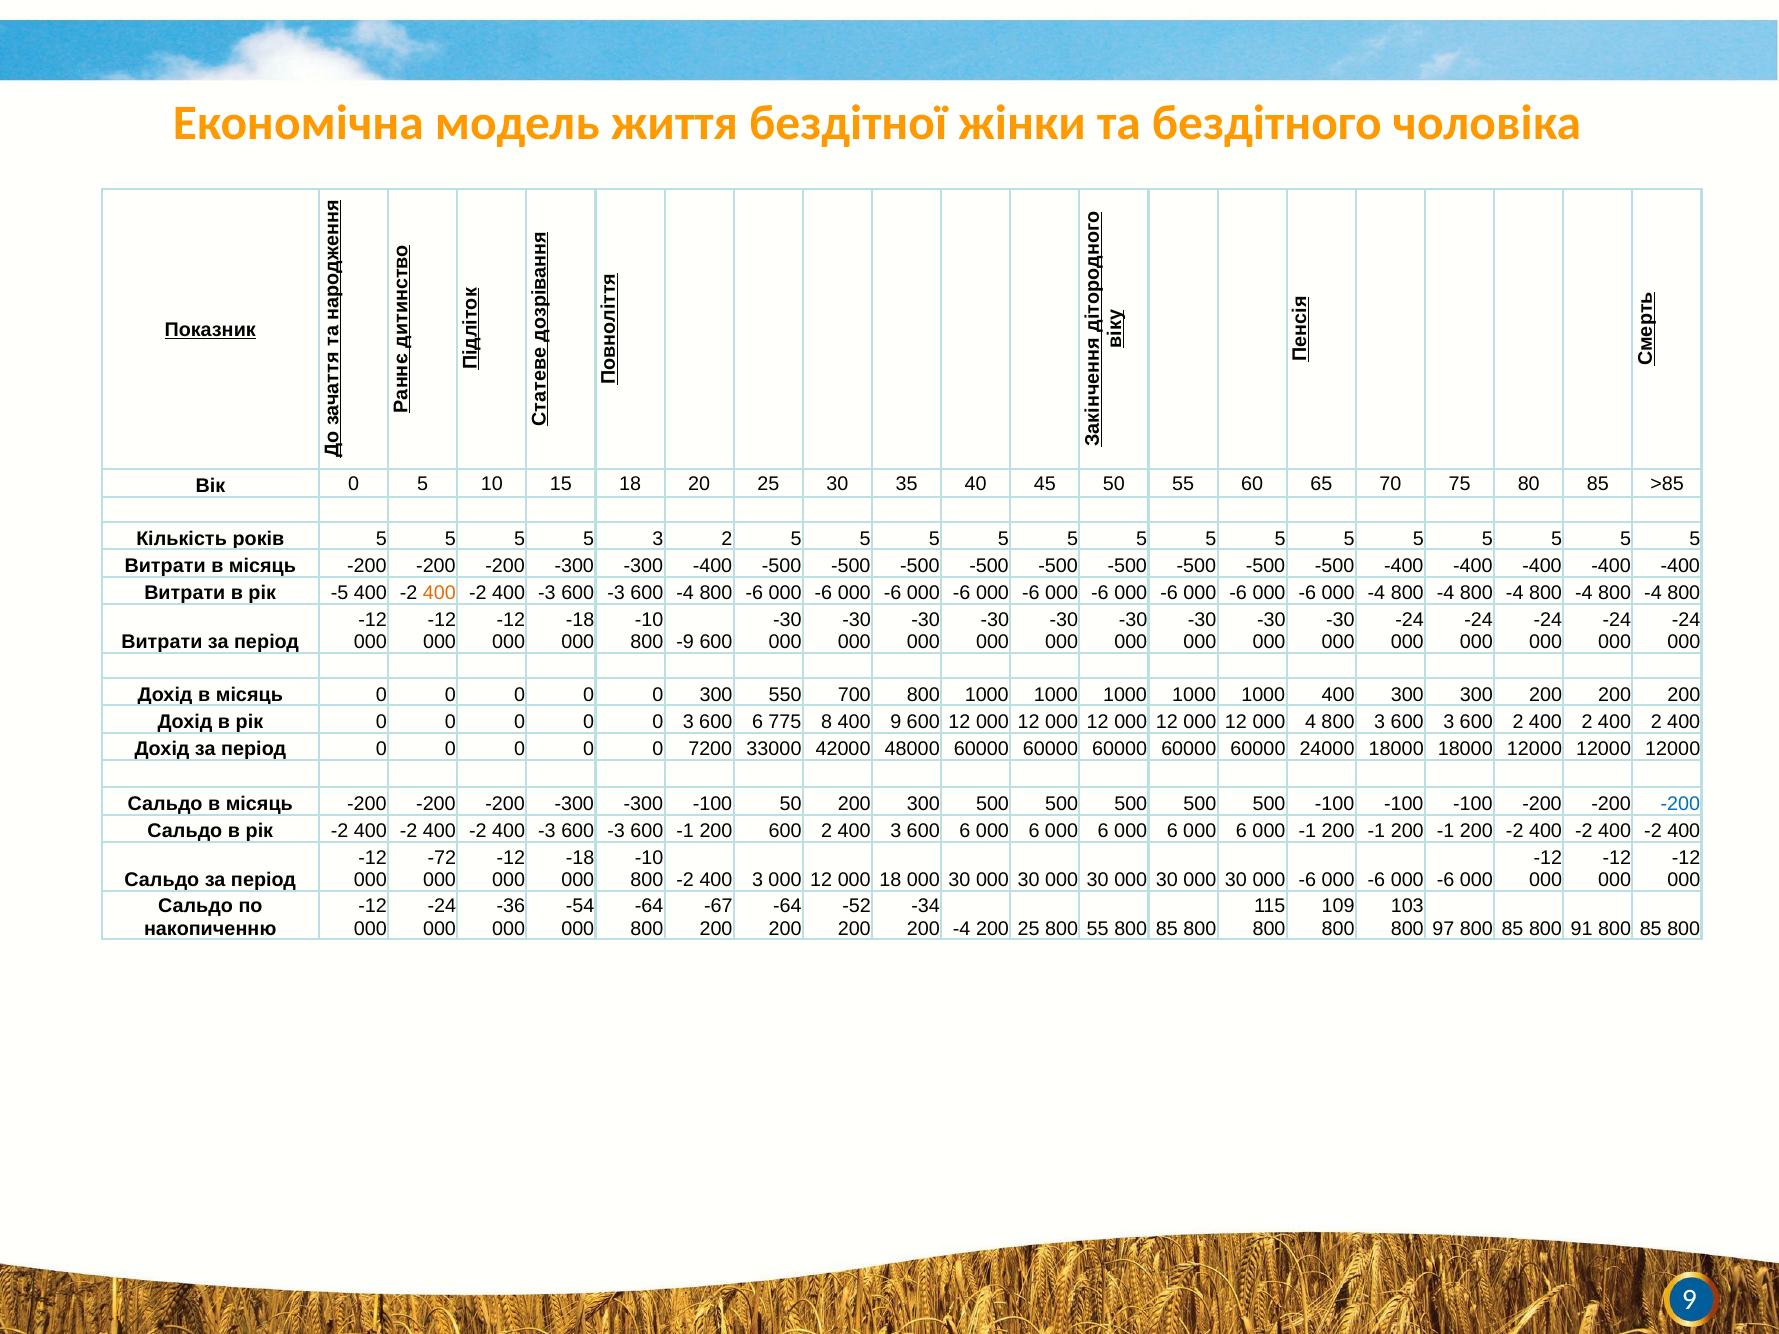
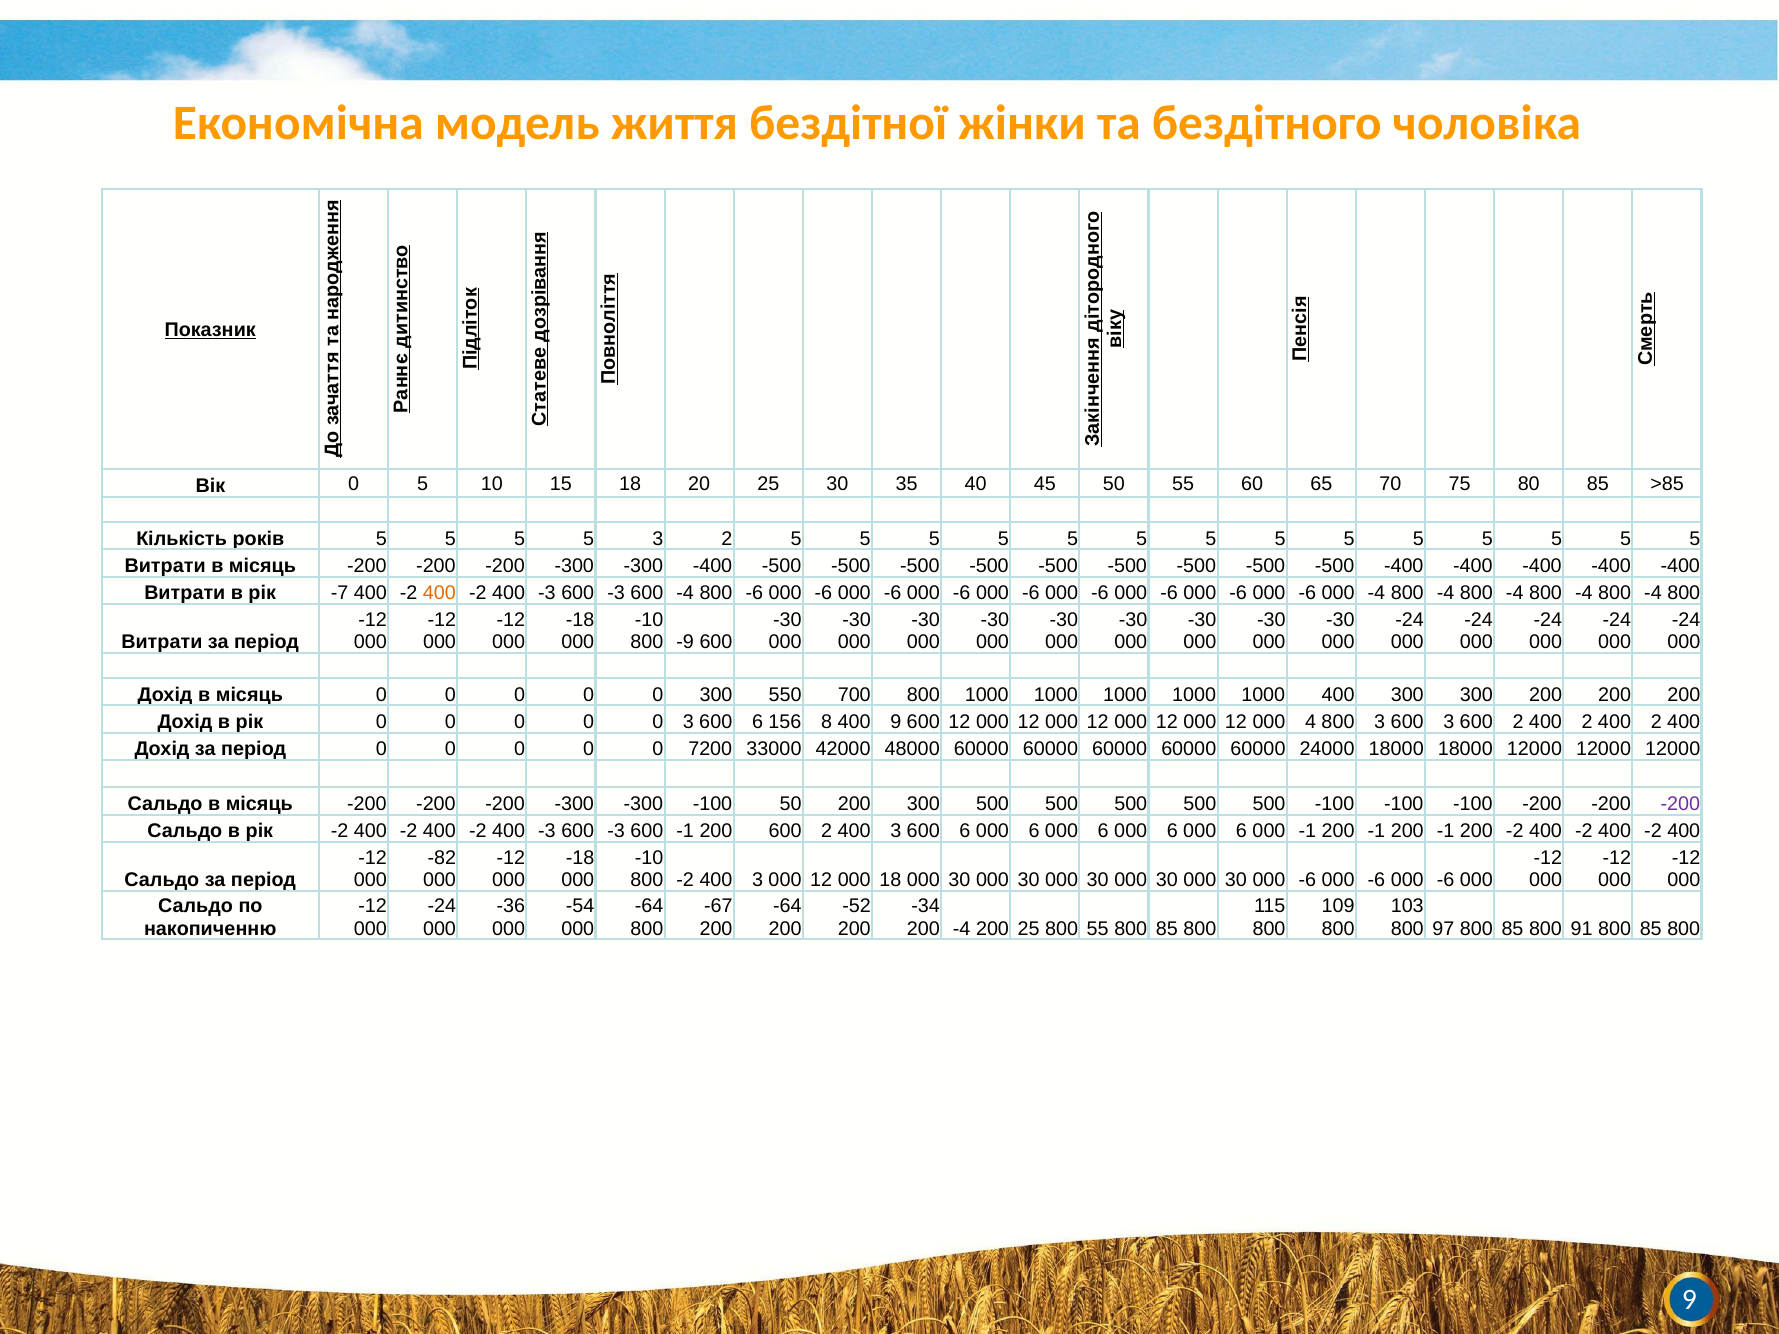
-5: -5 -> -7
775: 775 -> 156
-200 at (1680, 804) colour: blue -> purple
-72: -72 -> -82
